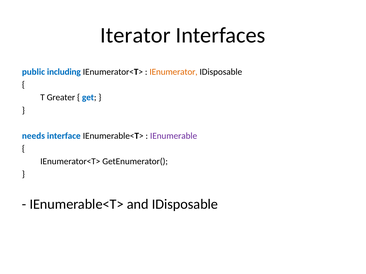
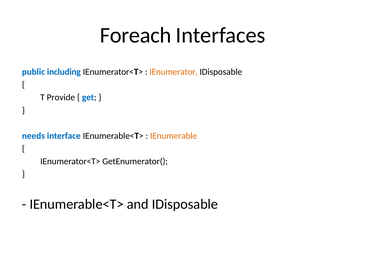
Iterator: Iterator -> Foreach
Greater: Greater -> Provide
IEnumerable colour: purple -> orange
